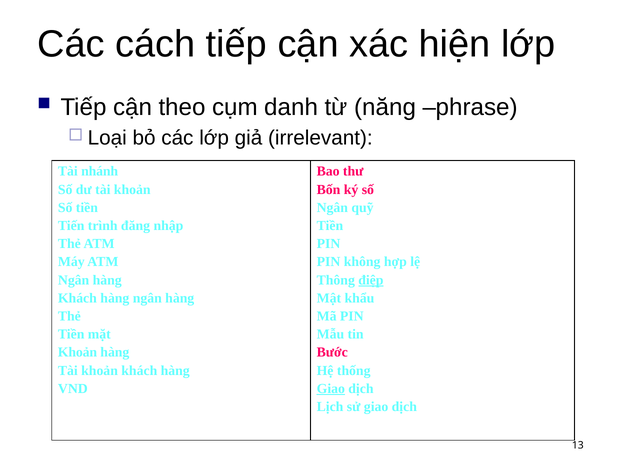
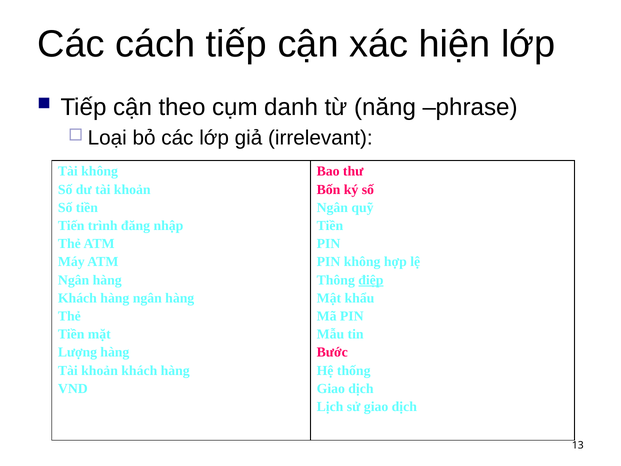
Tài nhánh: nhánh -> không
Khoản at (77, 352): Khoản -> Lượng
Giao at (331, 388) underline: present -> none
